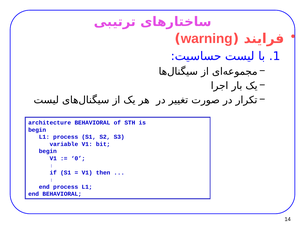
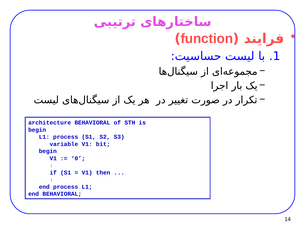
warning: warning -> function
